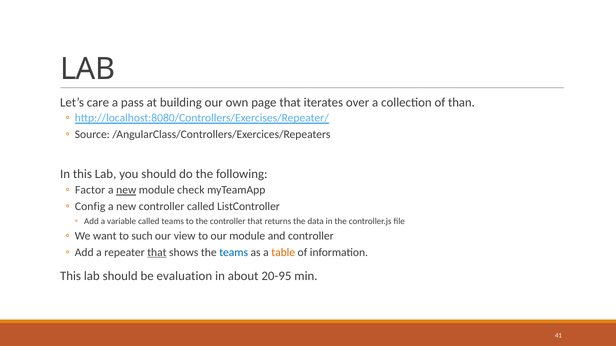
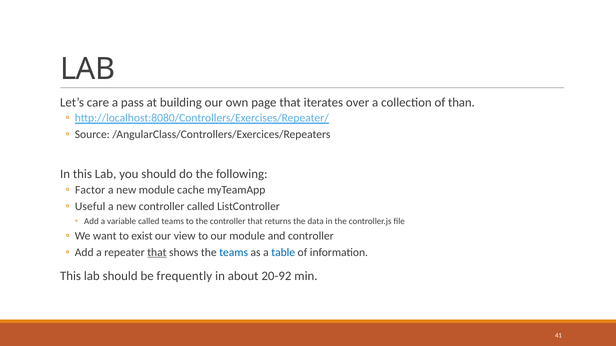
new at (126, 190) underline: present -> none
check: check -> cache
Config: Config -> Useful
such: such -> exist
table colour: orange -> blue
evaluation: evaluation -> frequently
20-95: 20-95 -> 20-92
